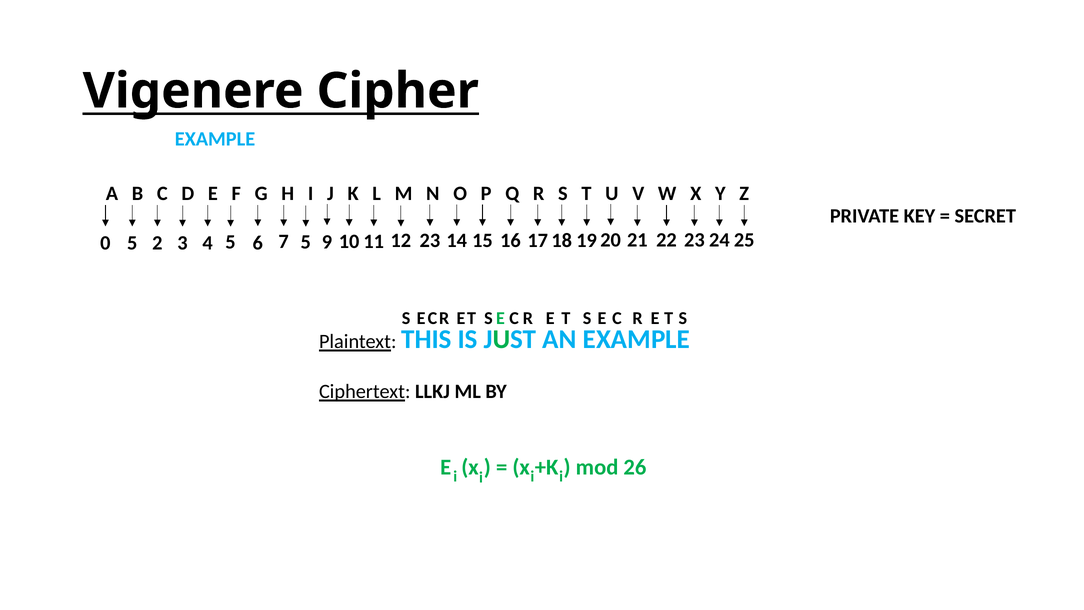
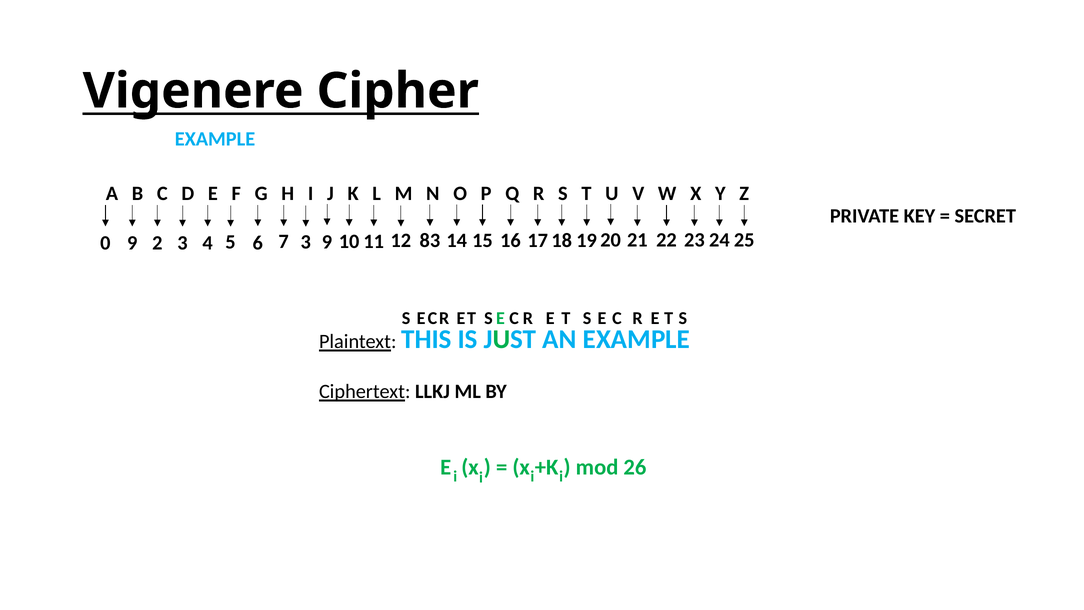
0 5: 5 -> 9
7 5: 5 -> 3
23: 23 -> 83
